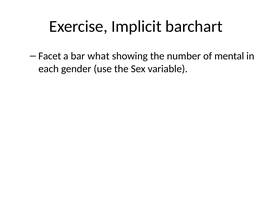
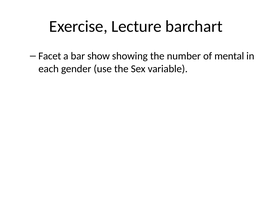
Implicit: Implicit -> Lecture
what: what -> show
